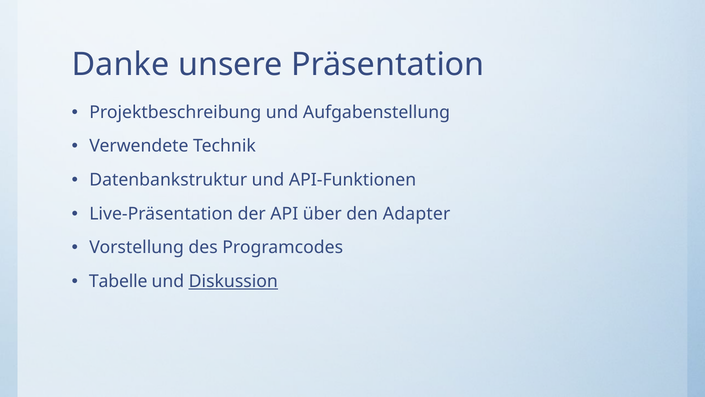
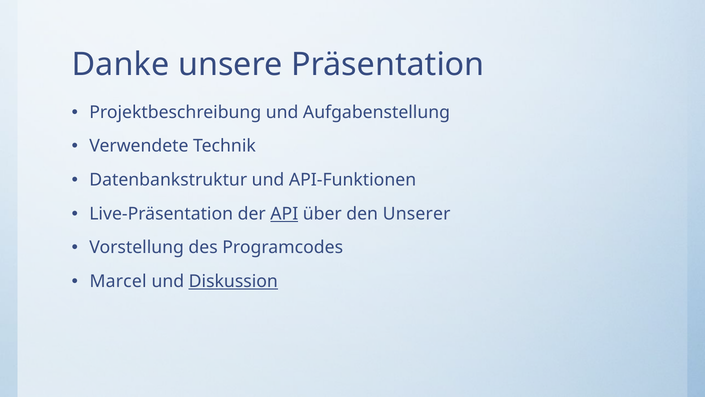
API underline: none -> present
Adapter: Adapter -> Unserer
Tabelle: Tabelle -> Marcel
